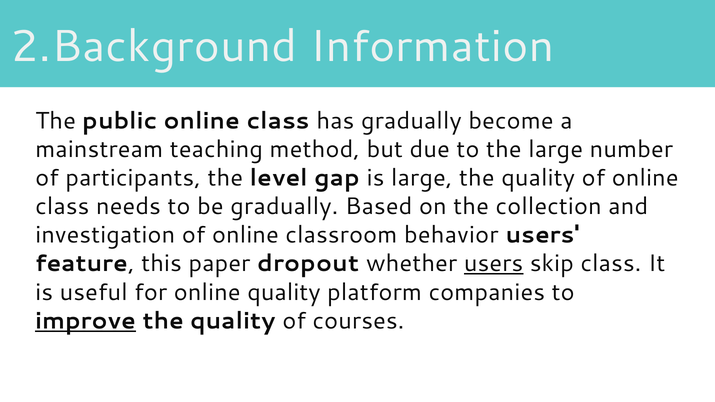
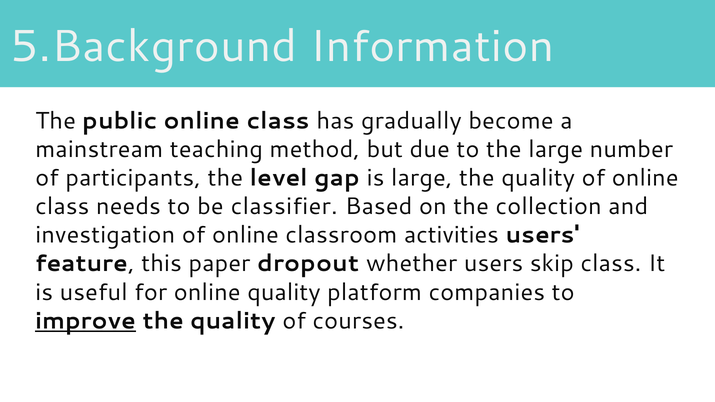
2.Background: 2.Background -> 5.Background
be gradually: gradually -> classifier
behavior: behavior -> activities
users at (494, 264) underline: present -> none
